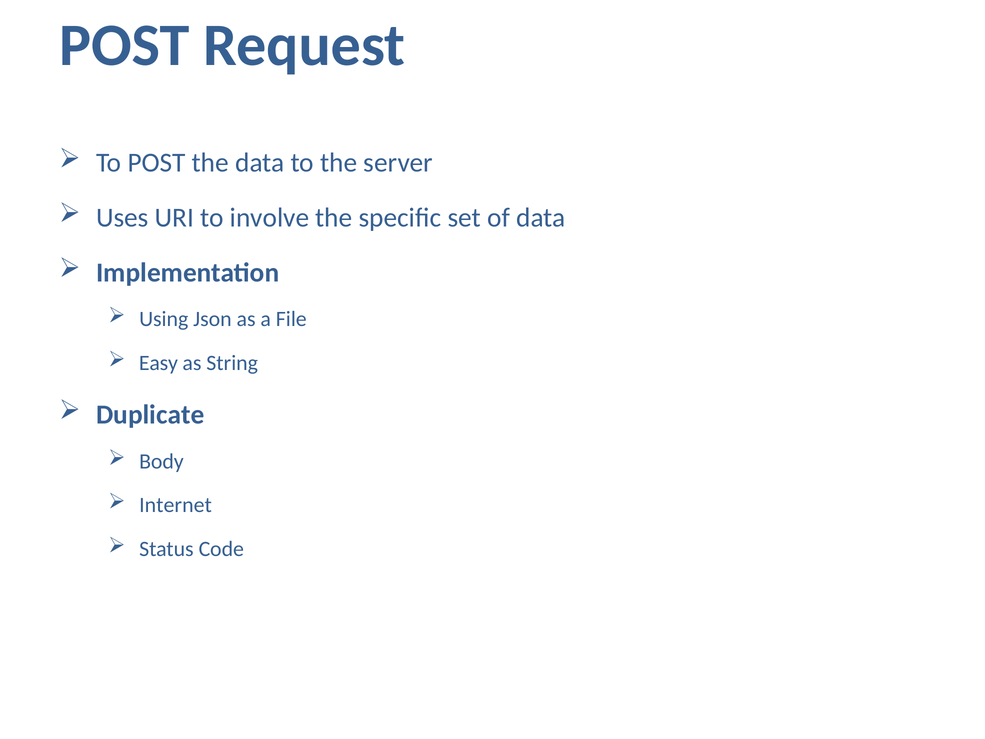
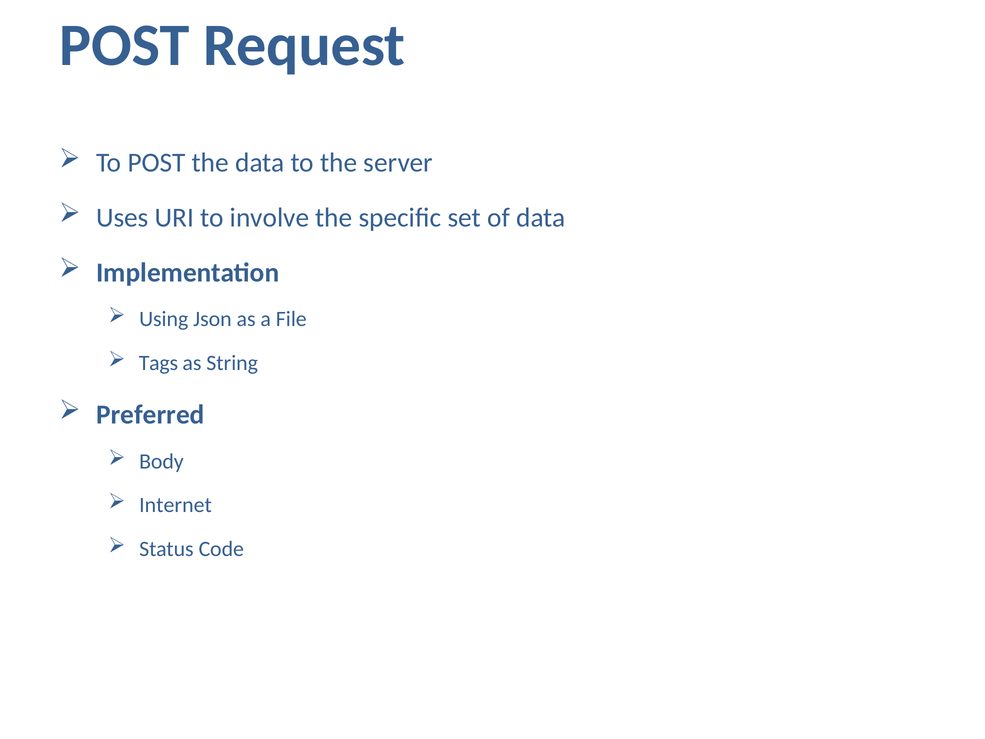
Easy: Easy -> Tags
Duplicate: Duplicate -> Preferred
